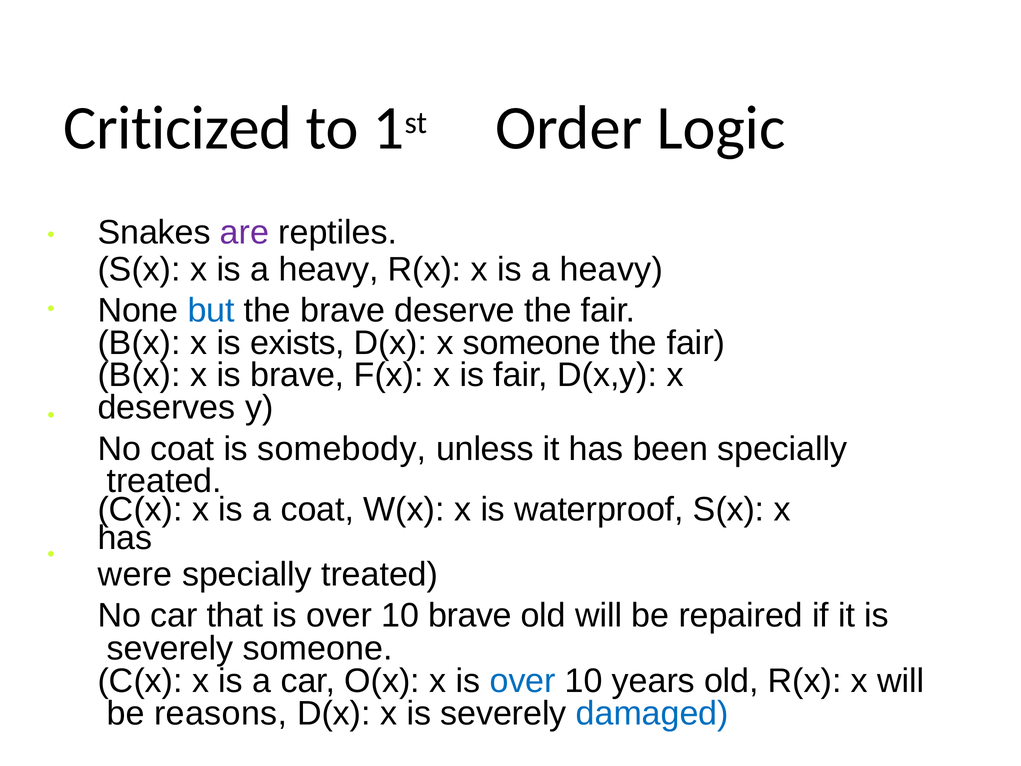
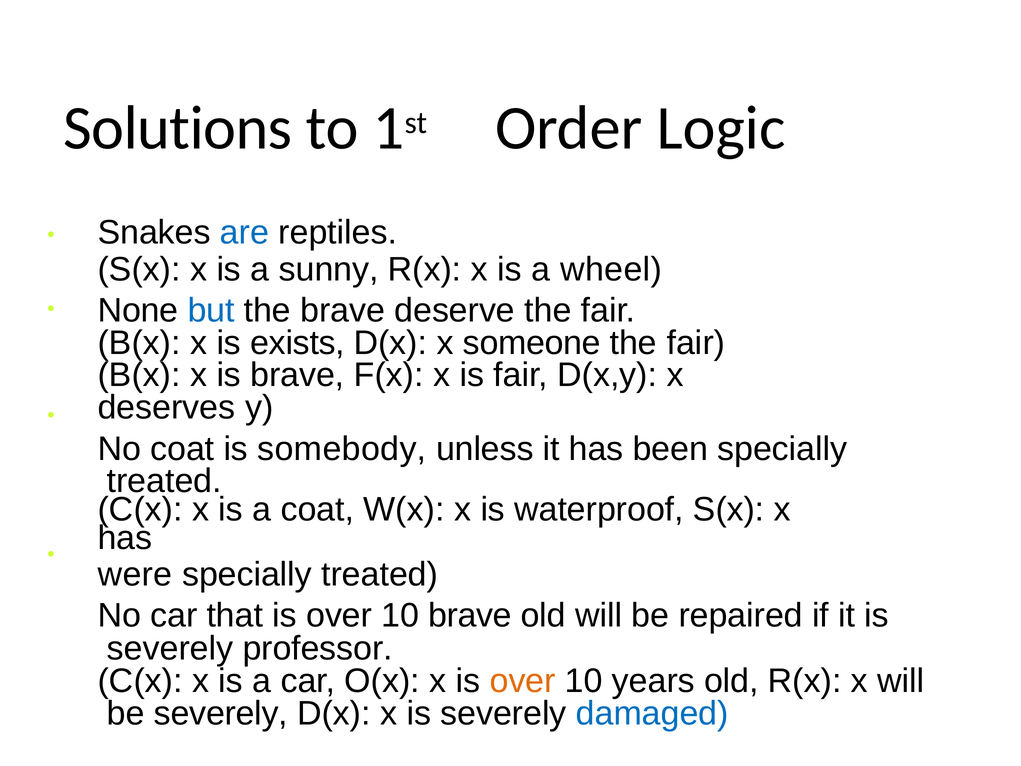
Criticized: Criticized -> Solutions
are colour: purple -> blue
heavy at (329, 269): heavy -> sunny
heavy at (611, 269): heavy -> wheel
severely someone: someone -> professor
over at (523, 681) colour: blue -> orange
be reasons: reasons -> severely
